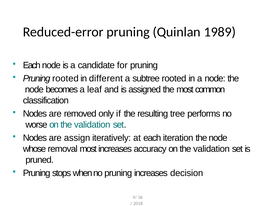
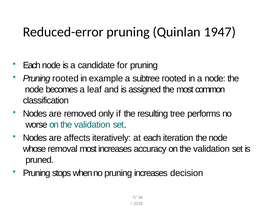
1989: 1989 -> 1947
different: different -> example
assign: assign -> affects
